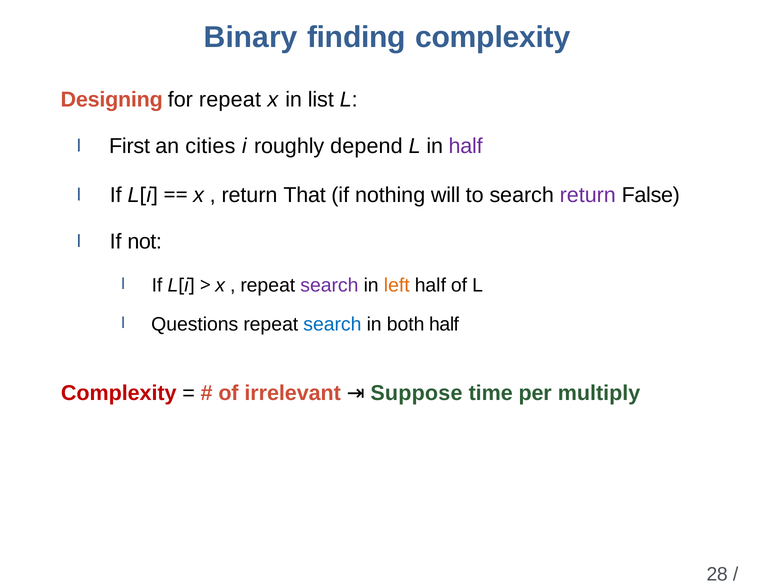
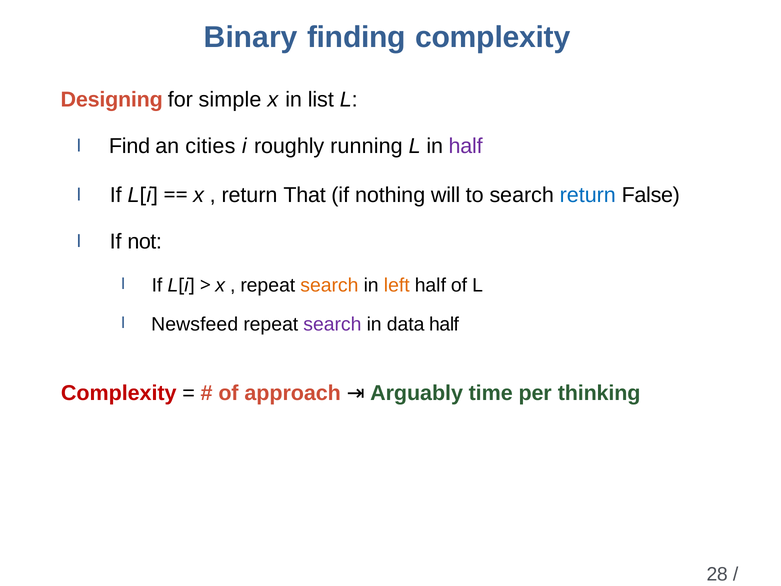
for repeat: repeat -> simple
First: First -> Find
depend: depend -> running
return at (588, 195) colour: purple -> blue
search at (329, 286) colour: purple -> orange
Questions: Questions -> Newsfeed
search at (332, 324) colour: blue -> purple
both: both -> data
irrelevant: irrelevant -> approach
Suppose: Suppose -> Arguably
multiply: multiply -> thinking
